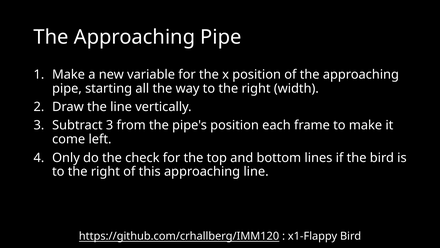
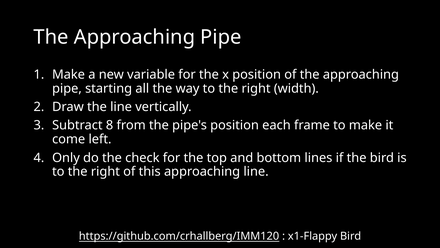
Subtract 3: 3 -> 8
